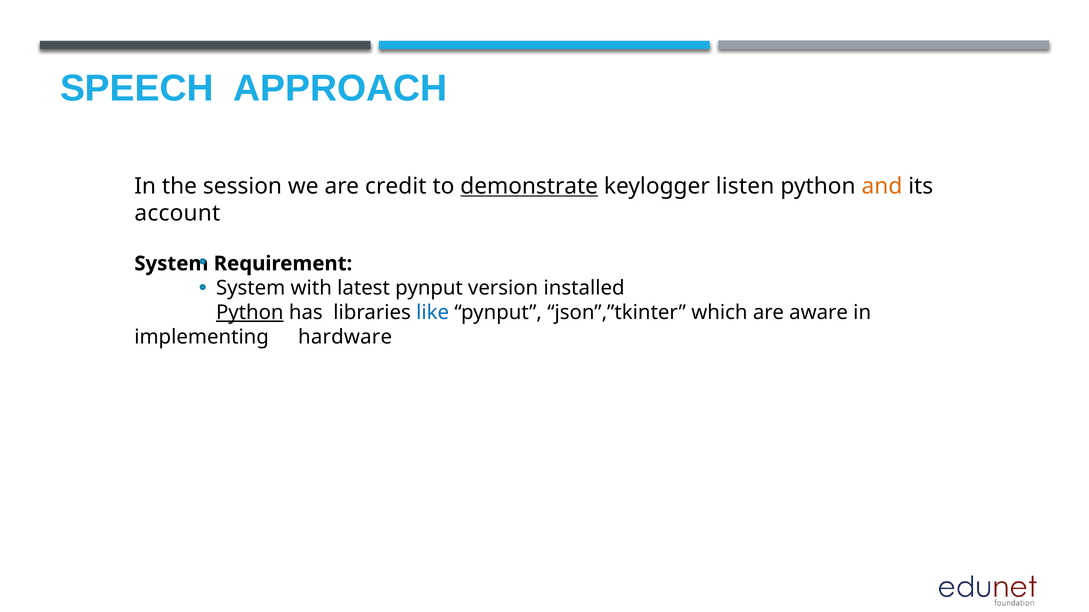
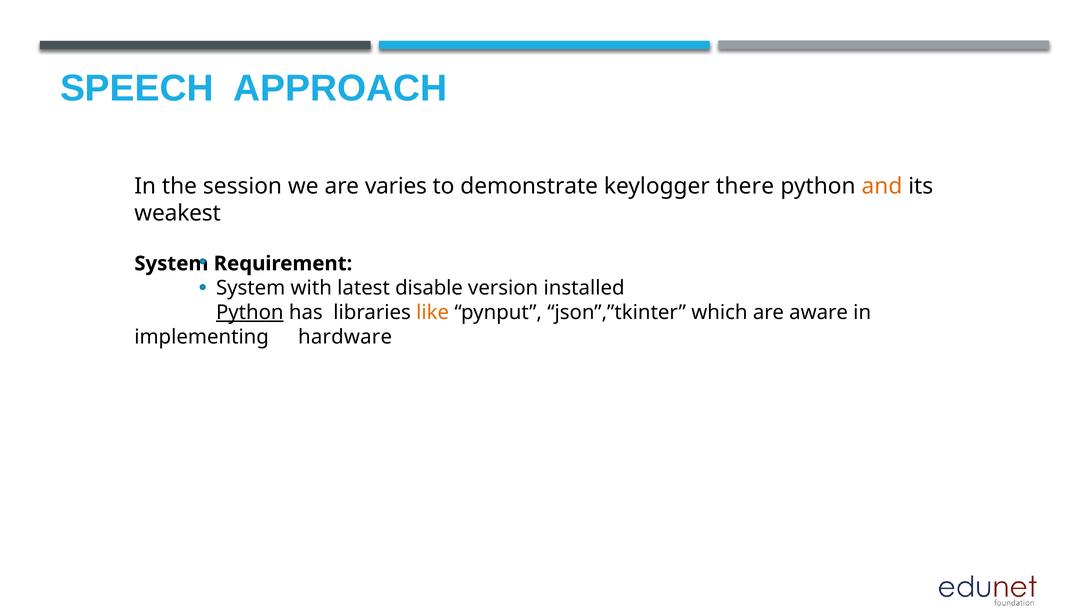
credit: credit -> varies
demonstrate underline: present -> none
listen: listen -> there
account: account -> weakest
latest pynput: pynput -> disable
like colour: blue -> orange
